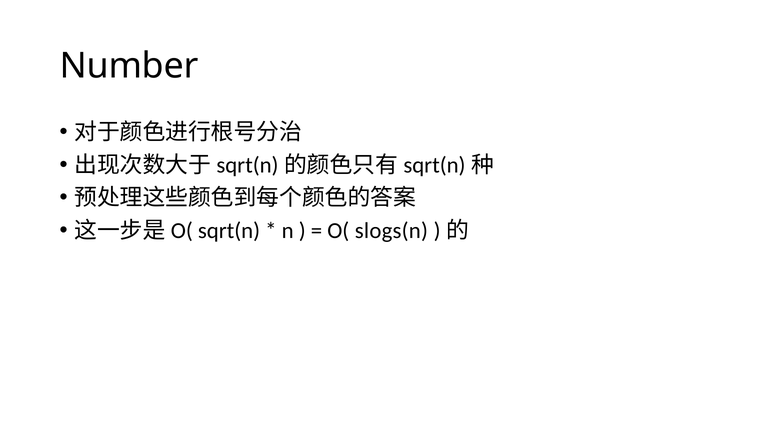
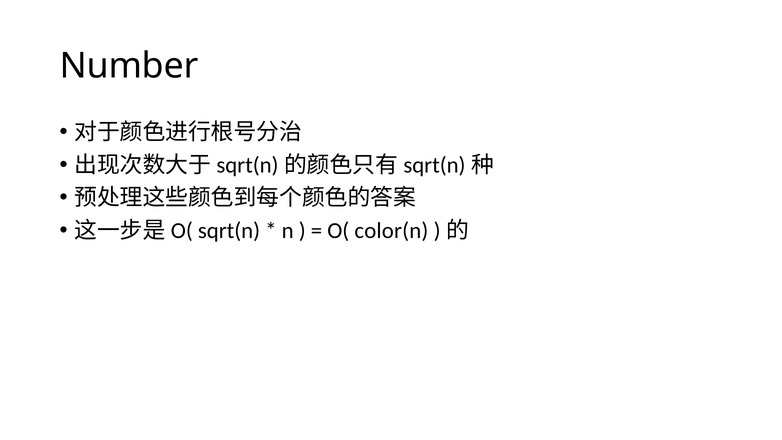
slogs(n: slogs(n -> color(n
